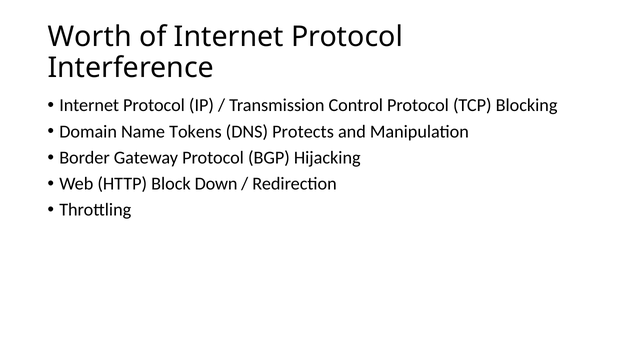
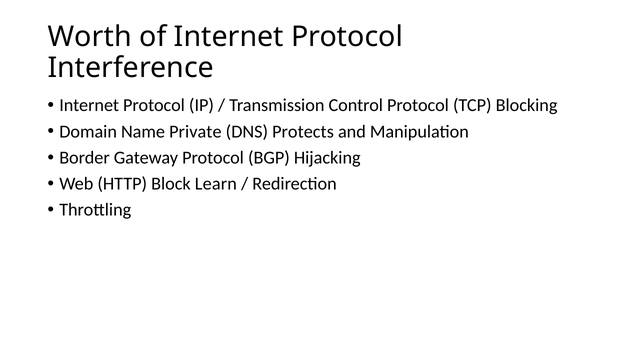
Tokens: Tokens -> Private
Down: Down -> Learn
